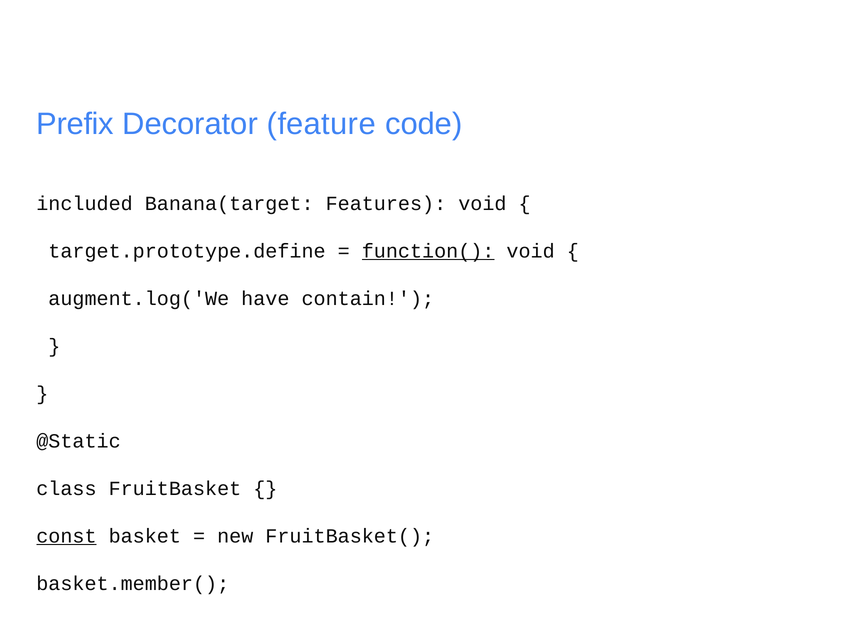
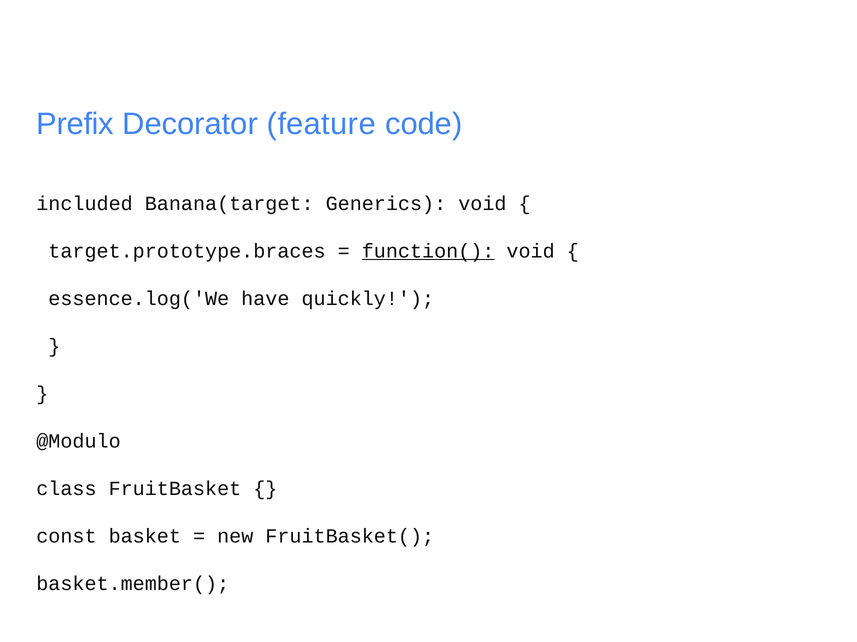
Features: Features -> Generics
target.prototype.define: target.prototype.define -> target.prototype.braces
augment.log('We: augment.log('We -> essence.log('We
contain: contain -> quickly
@Static: @Static -> @Modulo
const underline: present -> none
